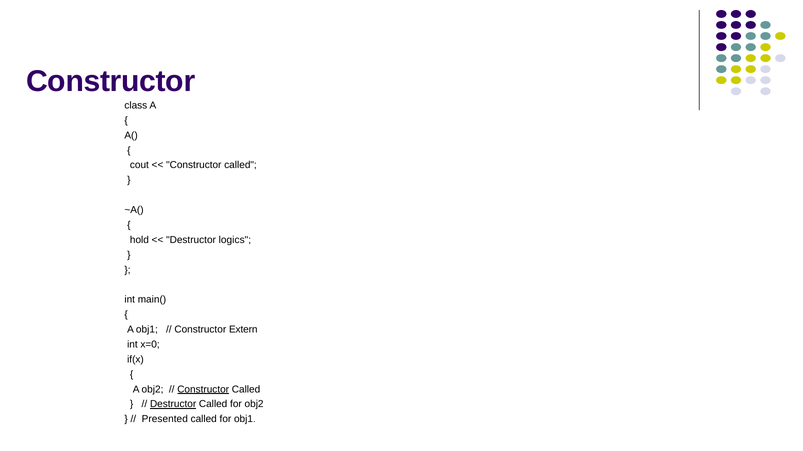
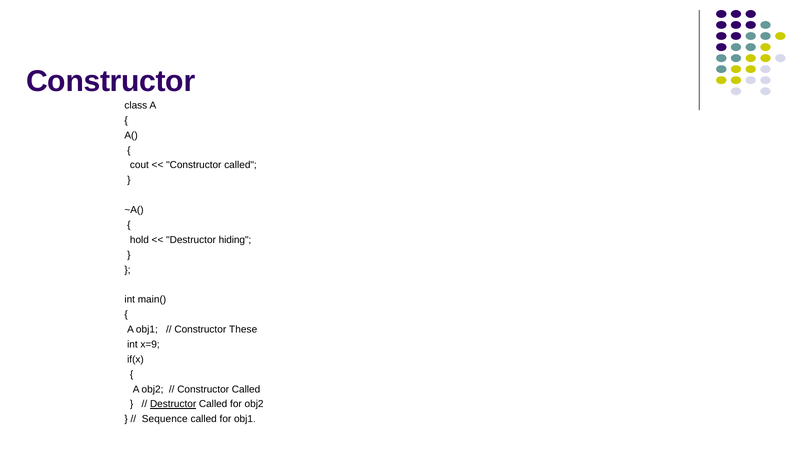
logics: logics -> hiding
Extern: Extern -> These
x=0: x=0 -> x=9
Constructor at (203, 390) underline: present -> none
Presented: Presented -> Sequence
